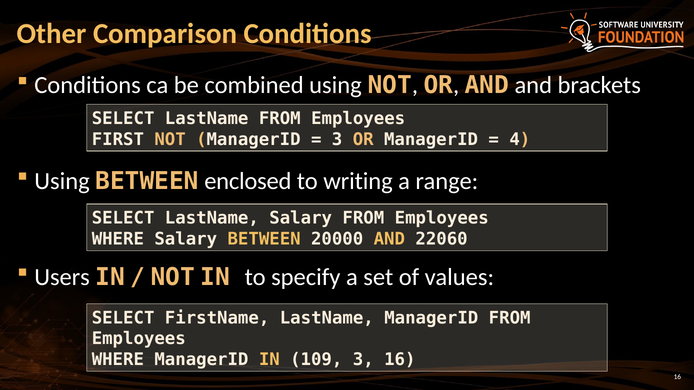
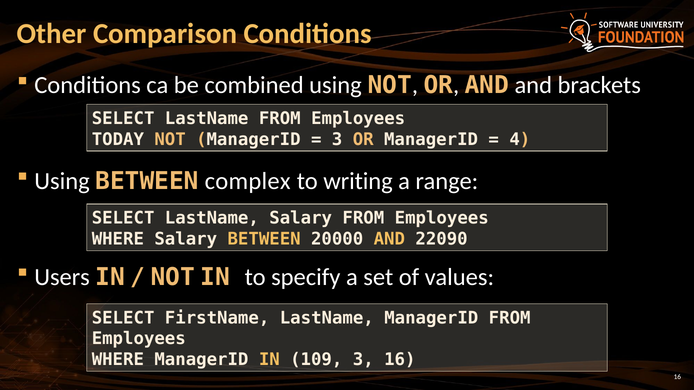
FIRST: FIRST -> TODAY
enclosed: enclosed -> complex
22060: 22060 -> 22090
